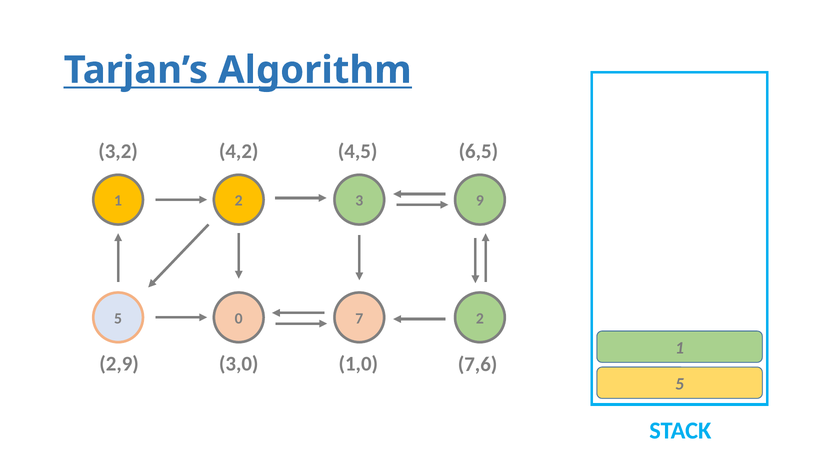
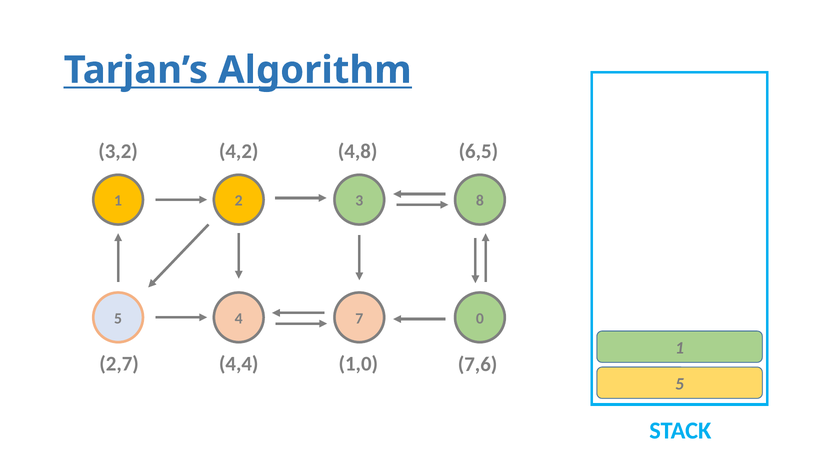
4,5: 4,5 -> 4,8
9: 9 -> 8
0: 0 -> 4
7 2: 2 -> 0
2,9: 2,9 -> 2,7
3,0: 3,0 -> 4,4
